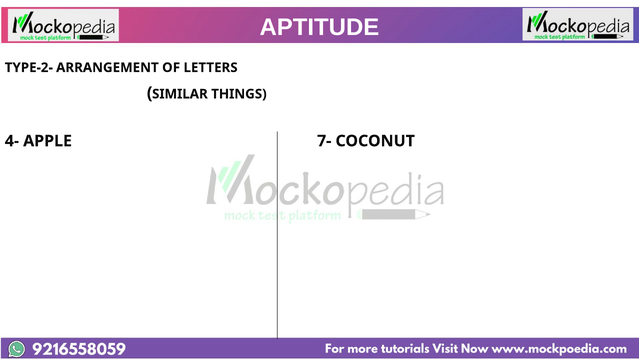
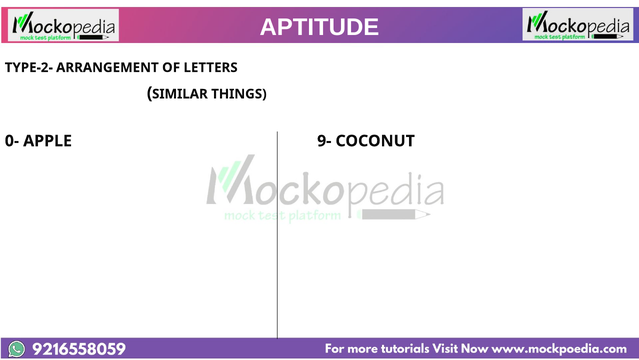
4-: 4- -> 0-
7-: 7- -> 9-
